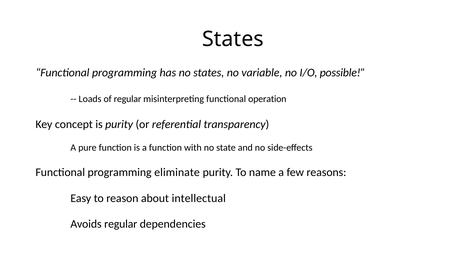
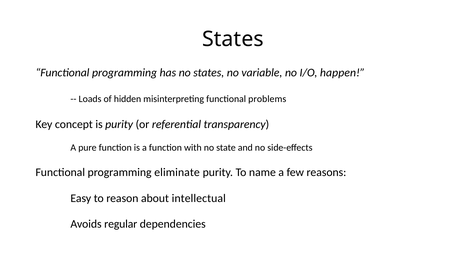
possible: possible -> happen
of regular: regular -> hidden
operation: operation -> problems
